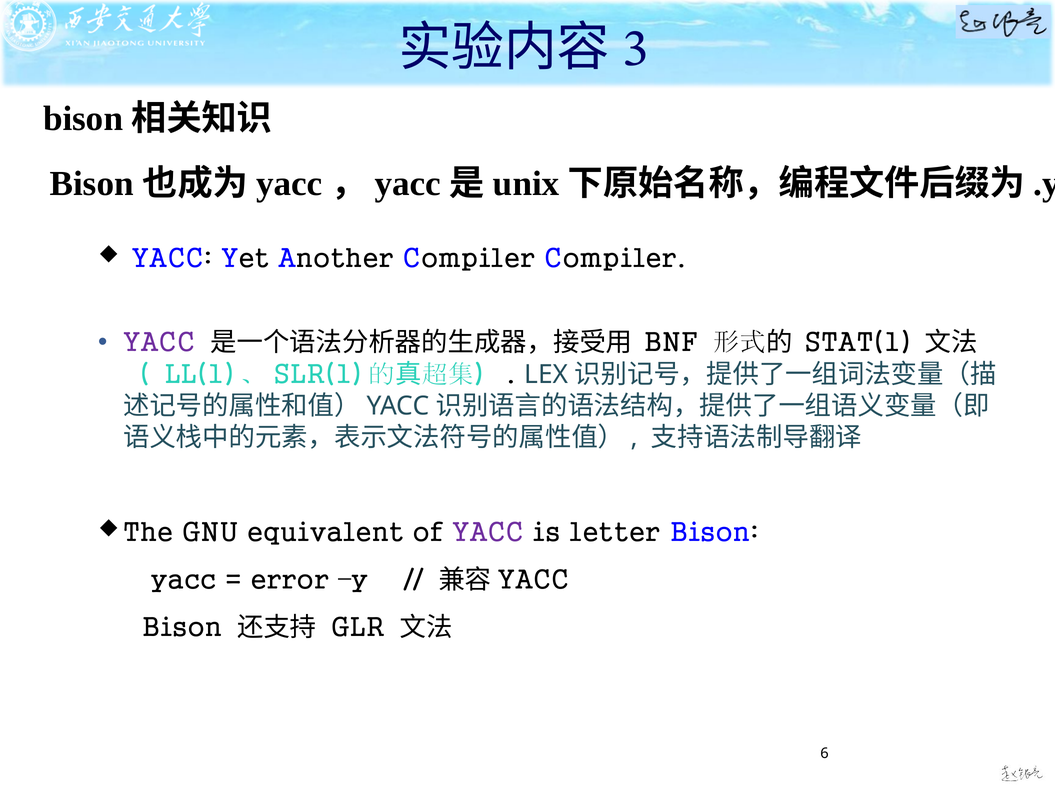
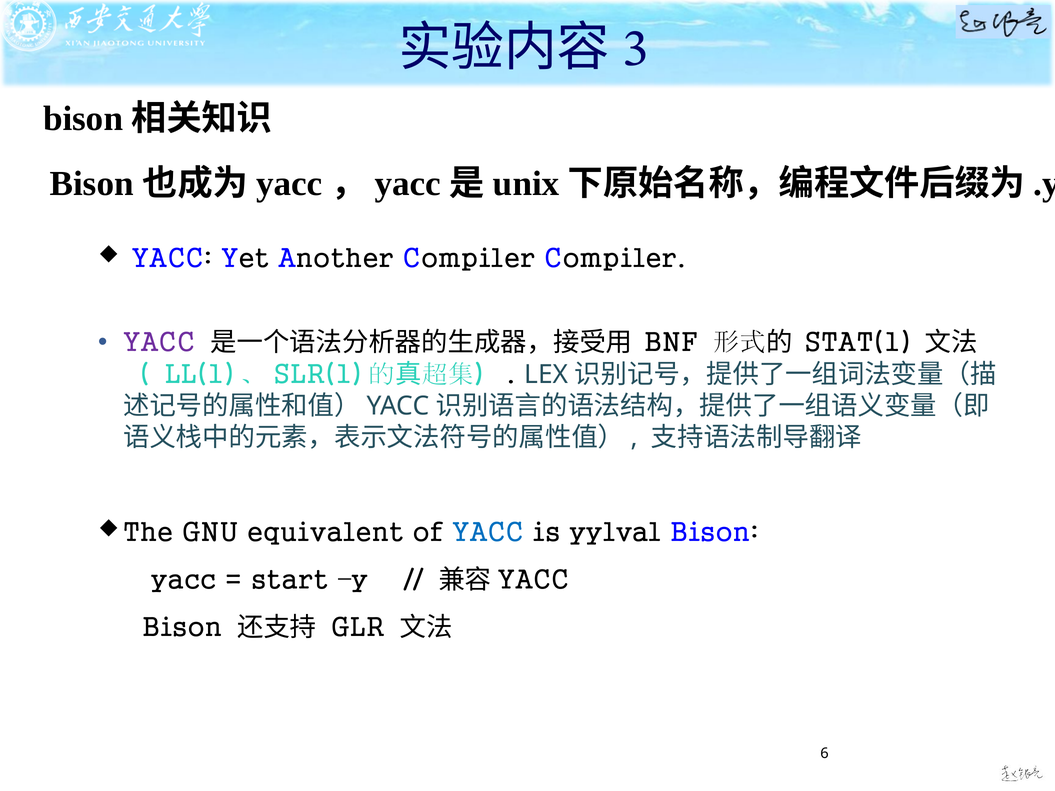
YACC at (488, 533) colour: purple -> blue
letter: letter -> yylval
error: error -> start
